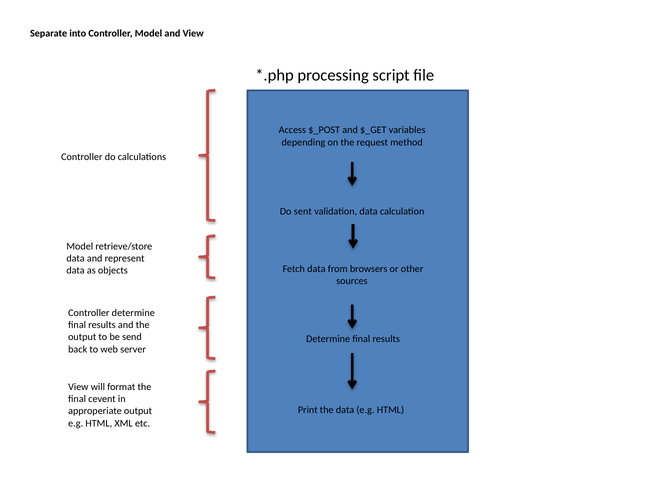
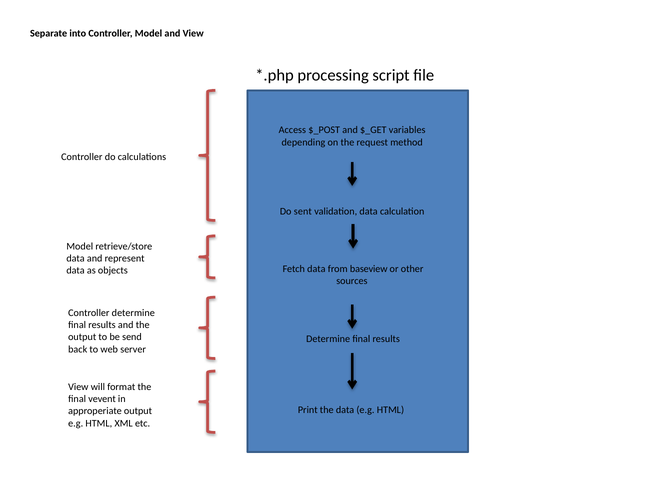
browsers: browsers -> baseview
cevent: cevent -> vevent
